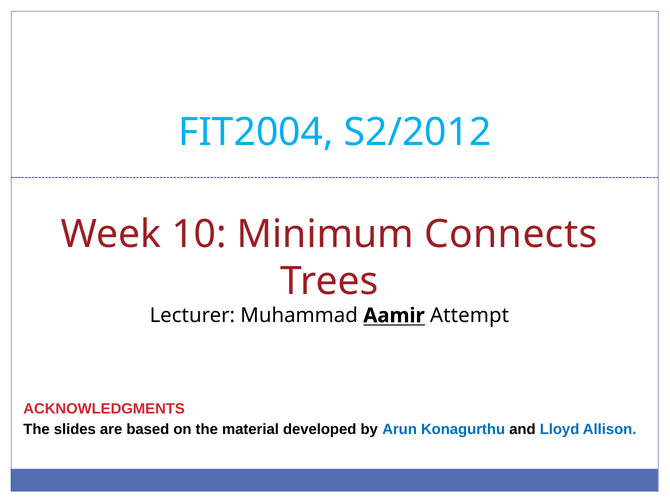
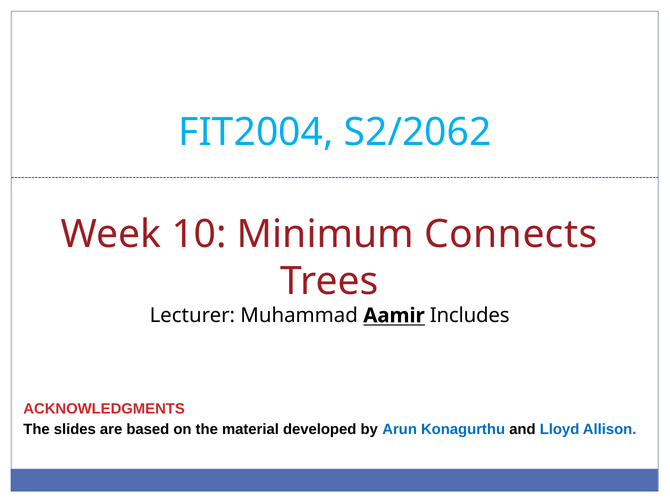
S2/2012: S2/2012 -> S2/2062
Attempt: Attempt -> Includes
